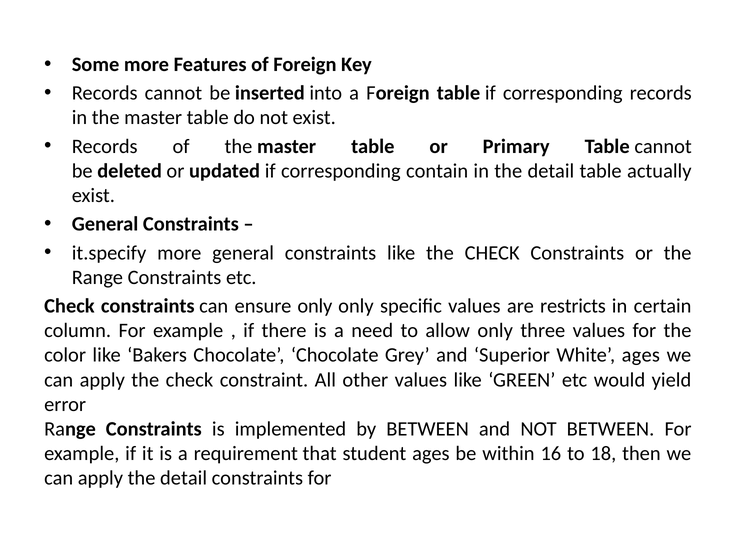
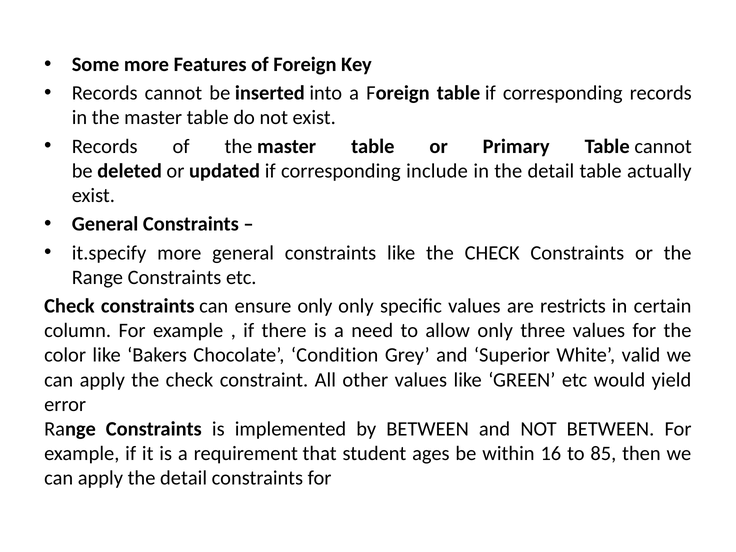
contain: contain -> include
Chocolate Chocolate: Chocolate -> Condition
White ages: ages -> valid
18: 18 -> 85
